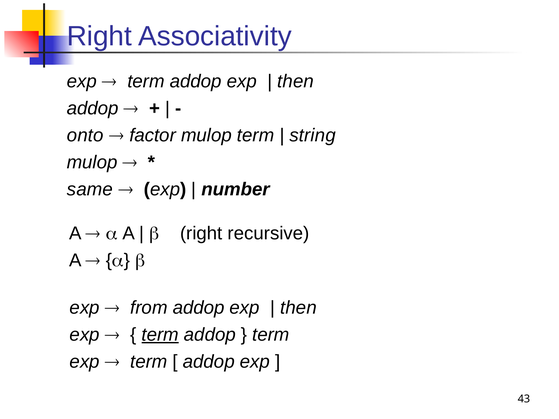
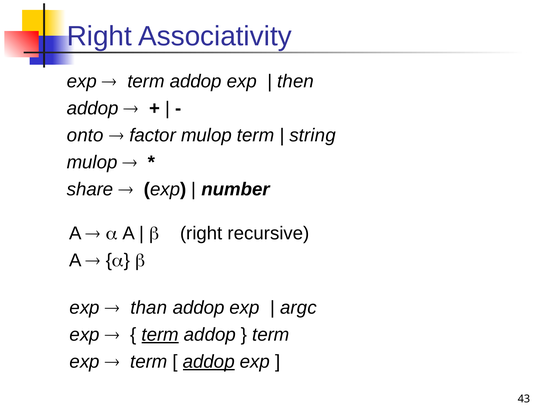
same: same -> share
from: from -> than
then at (298, 308): then -> argc
addop at (209, 362) underline: none -> present
